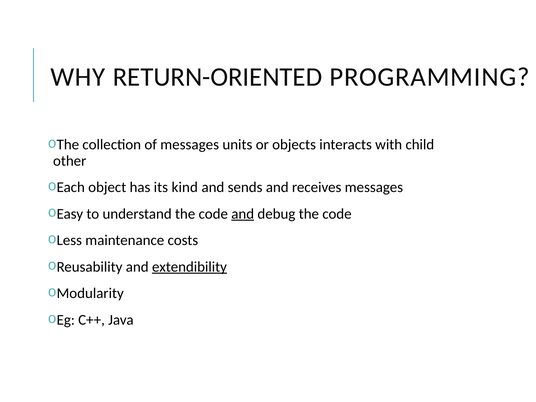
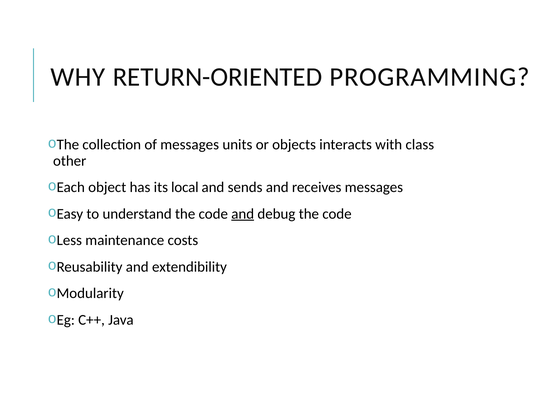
child: child -> class
kind: kind -> local
extendibility underline: present -> none
